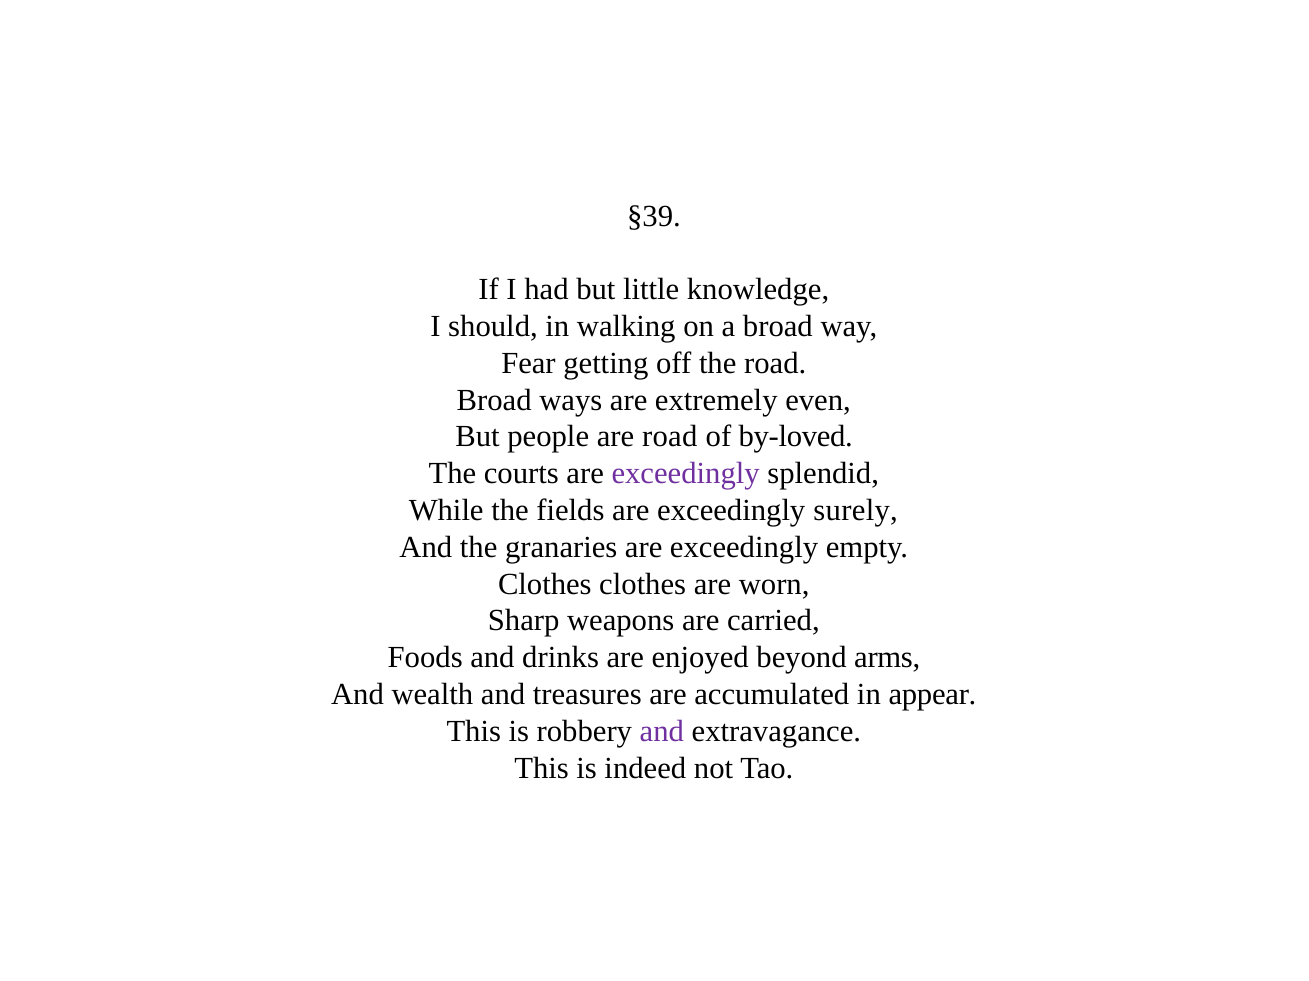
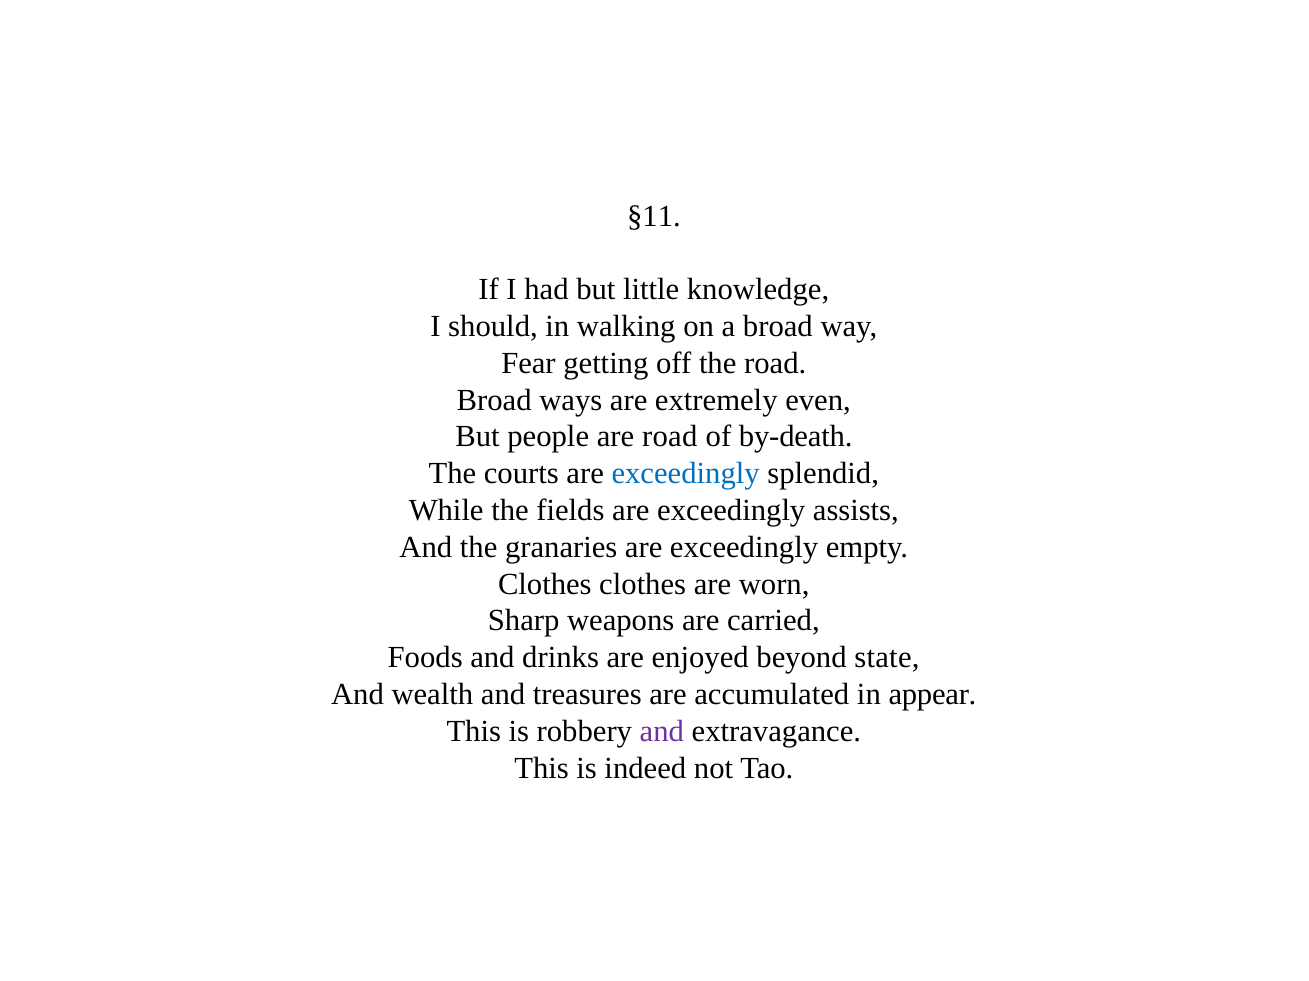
§39: §39 -> §11
by-loved: by-loved -> by-death
exceedingly at (686, 474) colour: purple -> blue
surely: surely -> assists
arms: arms -> state
